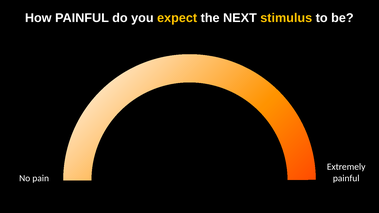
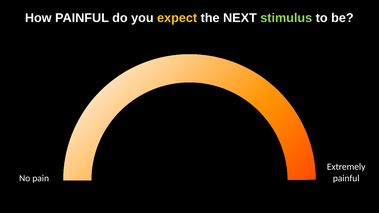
stimulus colour: yellow -> light green
